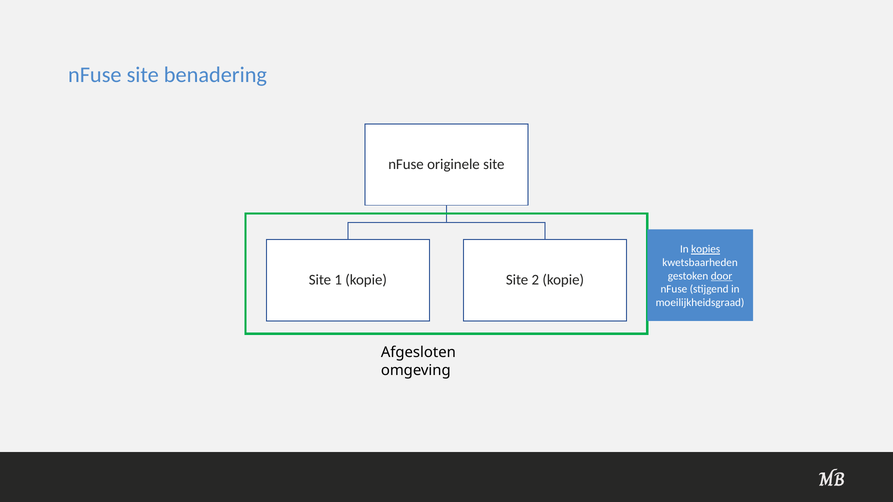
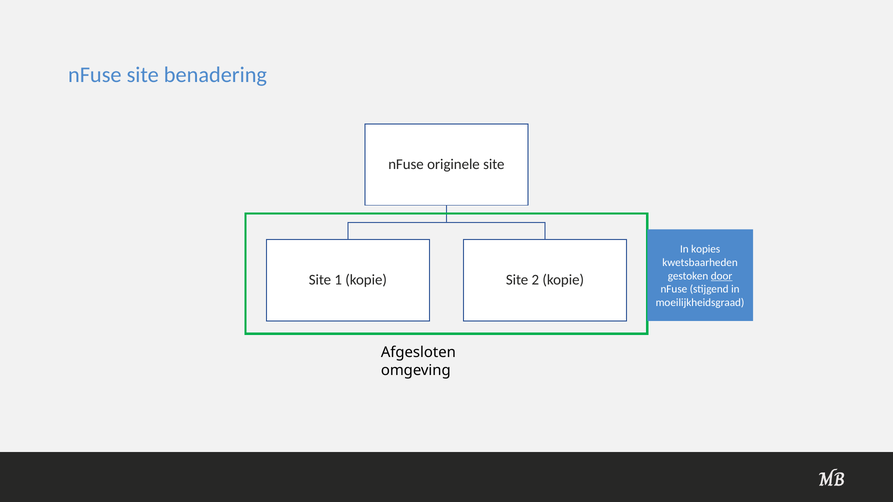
kopies underline: present -> none
